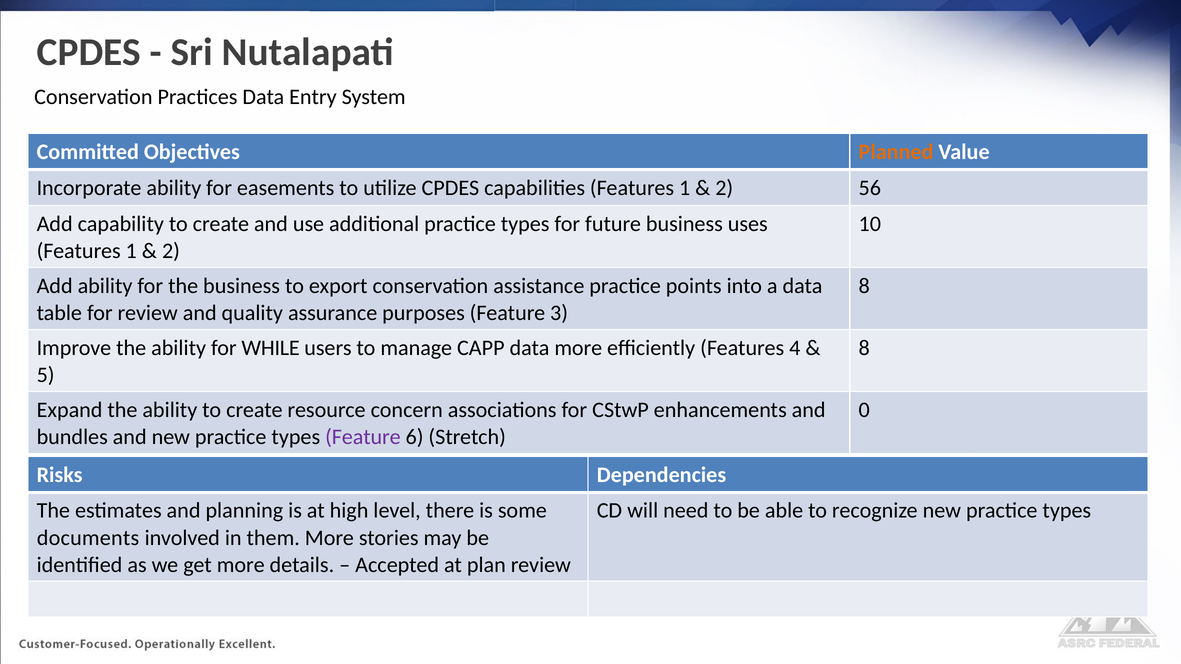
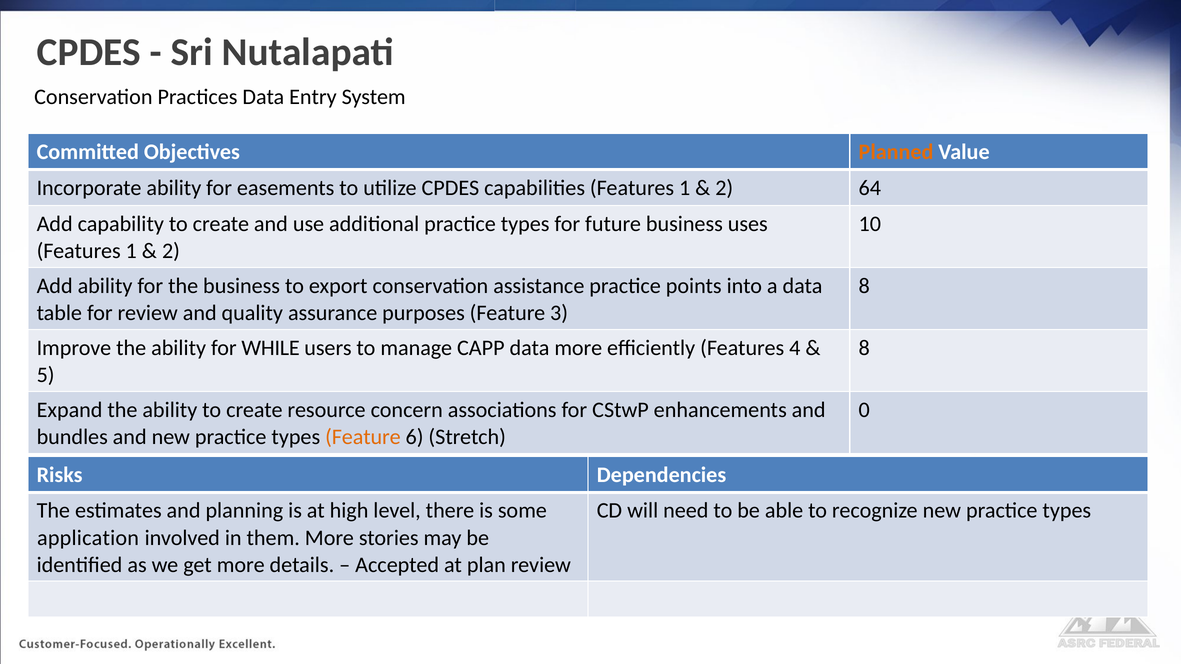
56: 56 -> 64
Feature at (363, 437) colour: purple -> orange
documents: documents -> application
